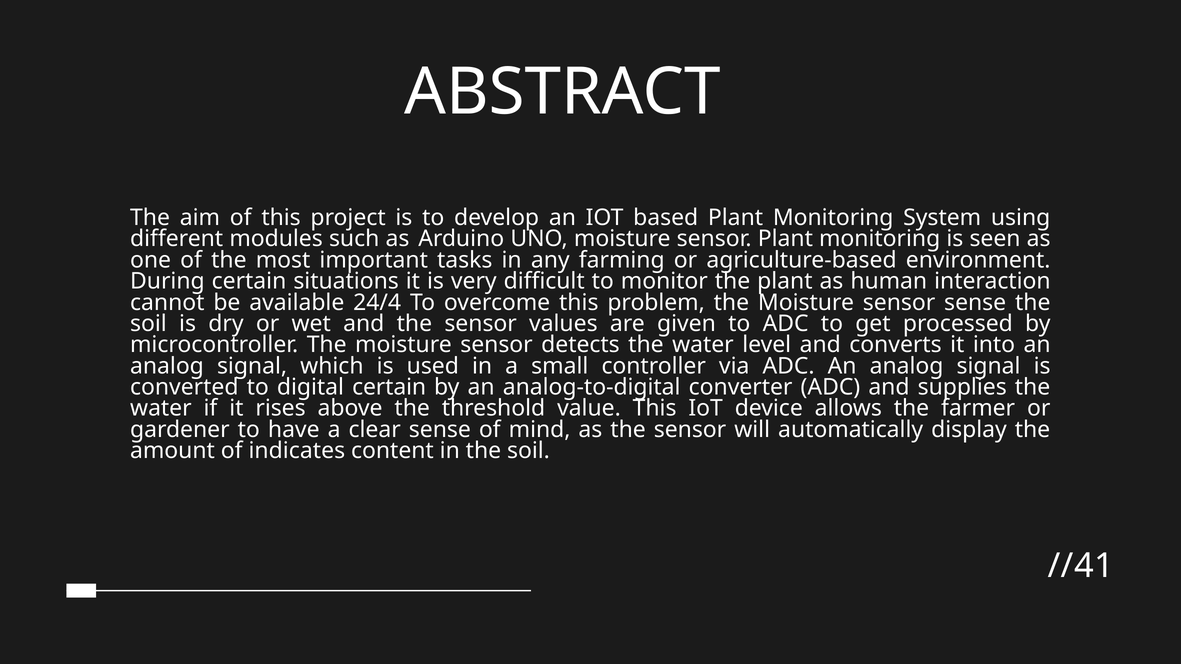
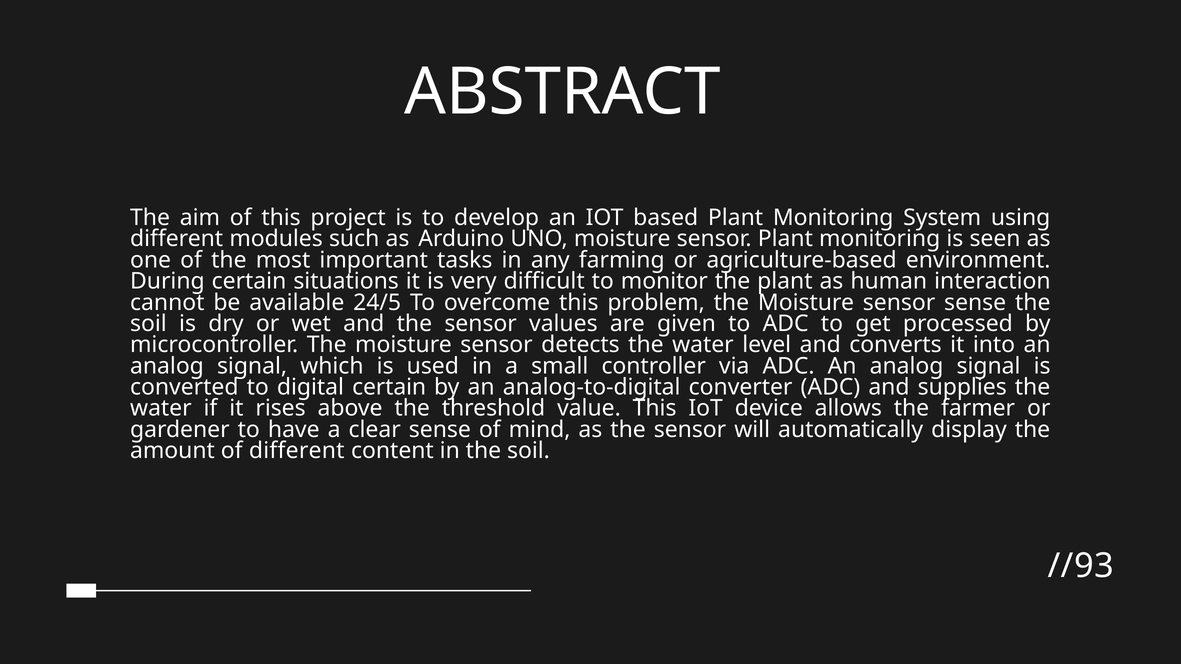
24/4: 24/4 -> 24/5
of indicates: indicates -> different
//41: //41 -> //93
